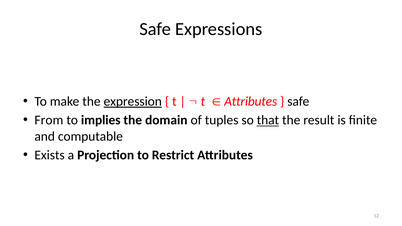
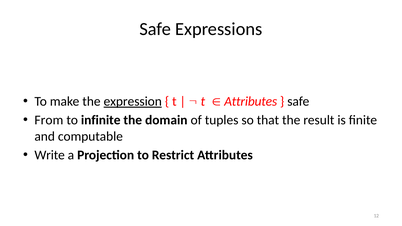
implies: implies -> infinite
that underline: present -> none
Exists: Exists -> Write
